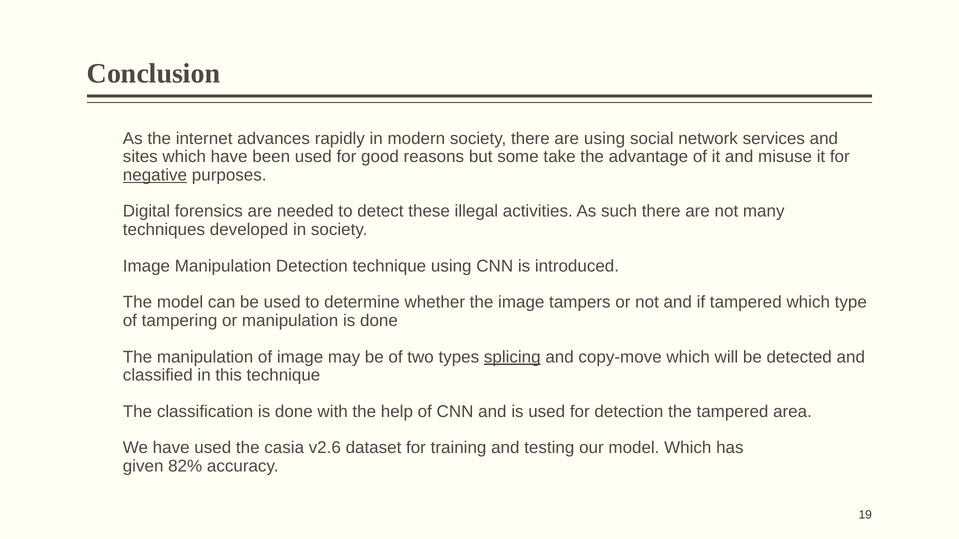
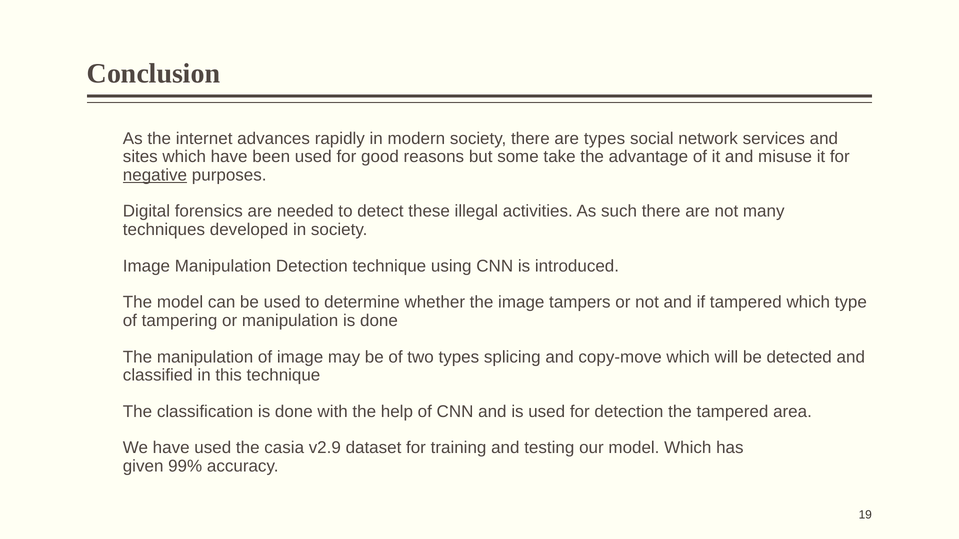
are using: using -> types
splicing underline: present -> none
v2.6: v2.6 -> v2.9
82%: 82% -> 99%
